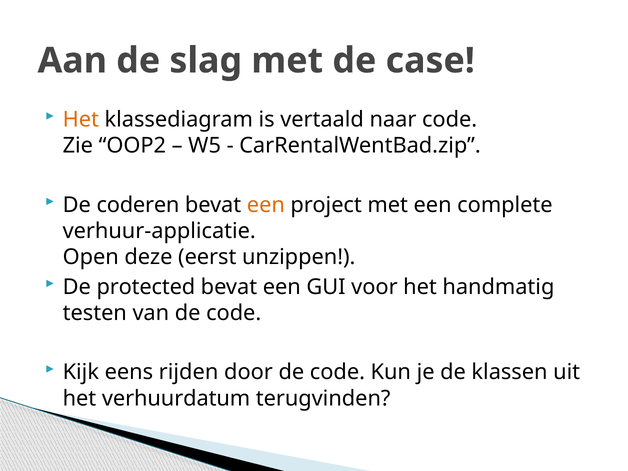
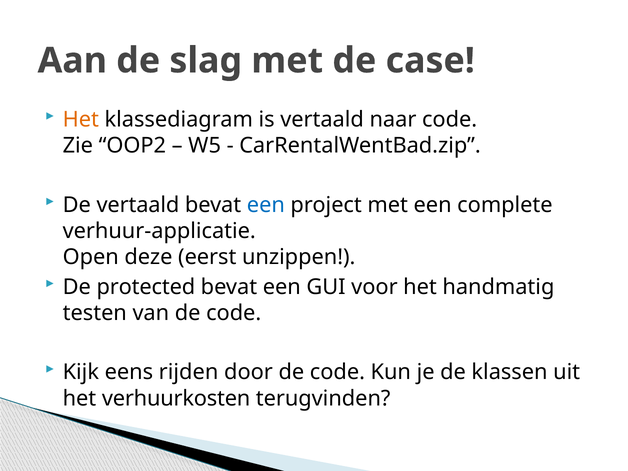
De coderen: coderen -> vertaald
een at (266, 205) colour: orange -> blue
verhuurdatum: verhuurdatum -> verhuurkosten
